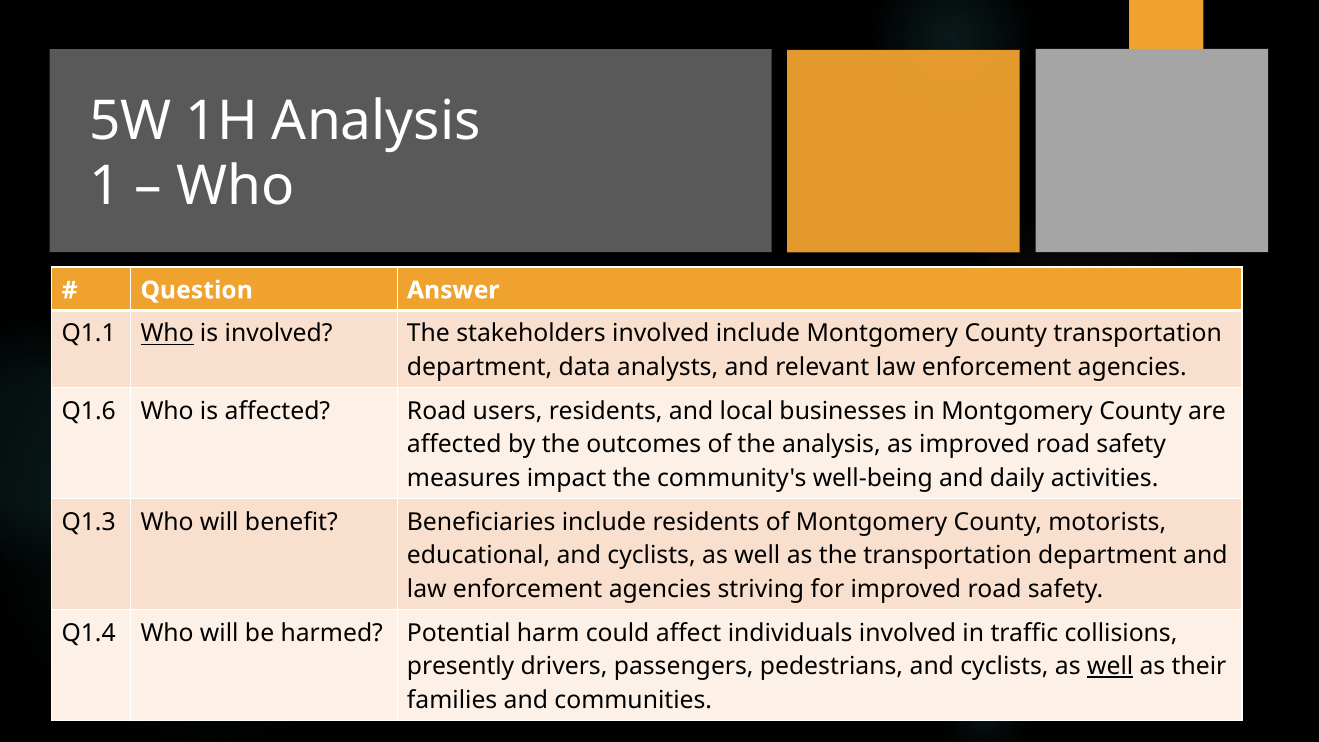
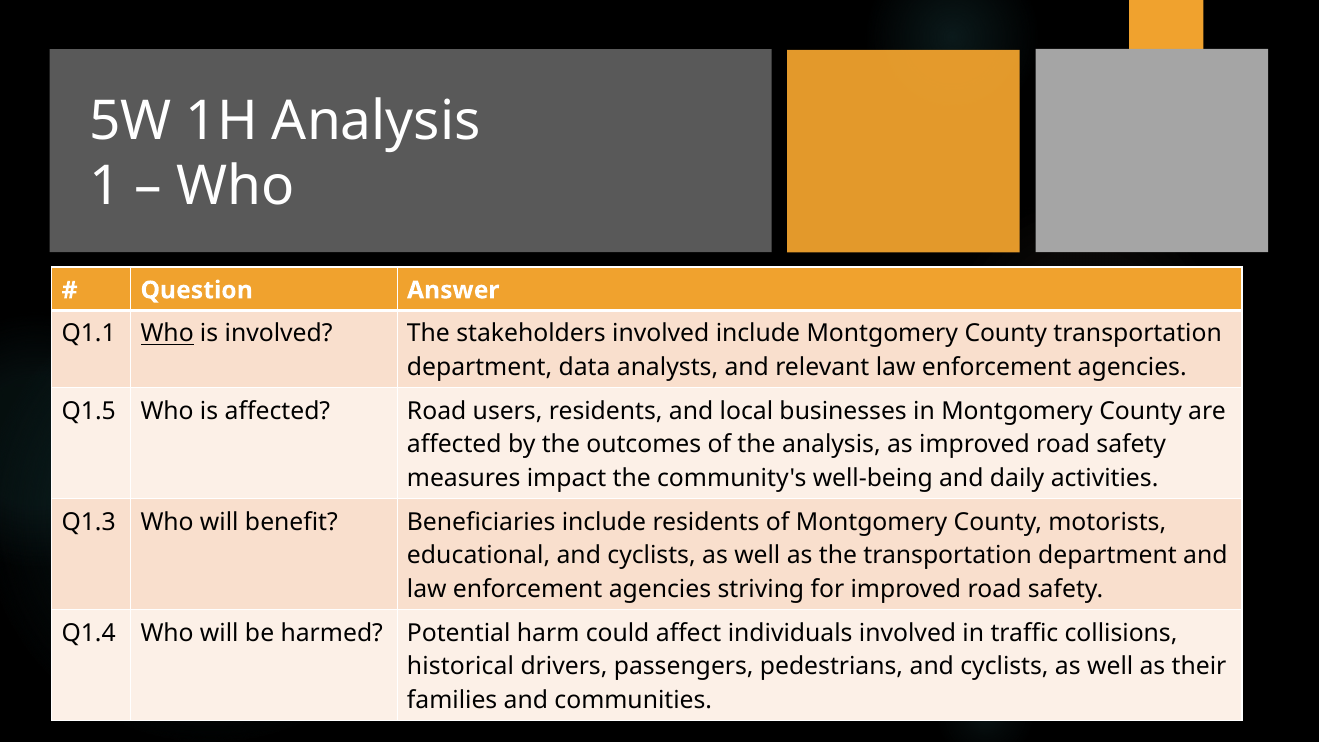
Q1.6: Q1.6 -> Q1.5
presently: presently -> historical
well at (1110, 666) underline: present -> none
